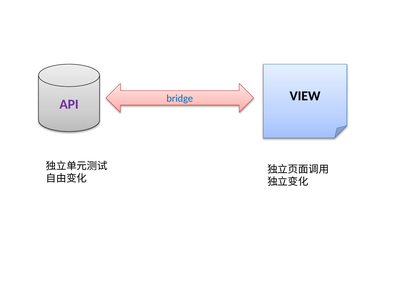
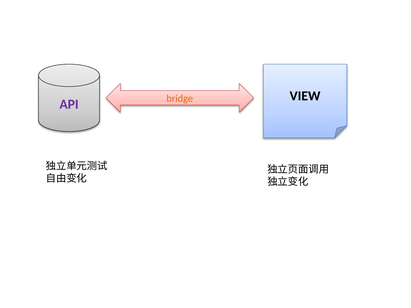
bridge colour: blue -> orange
